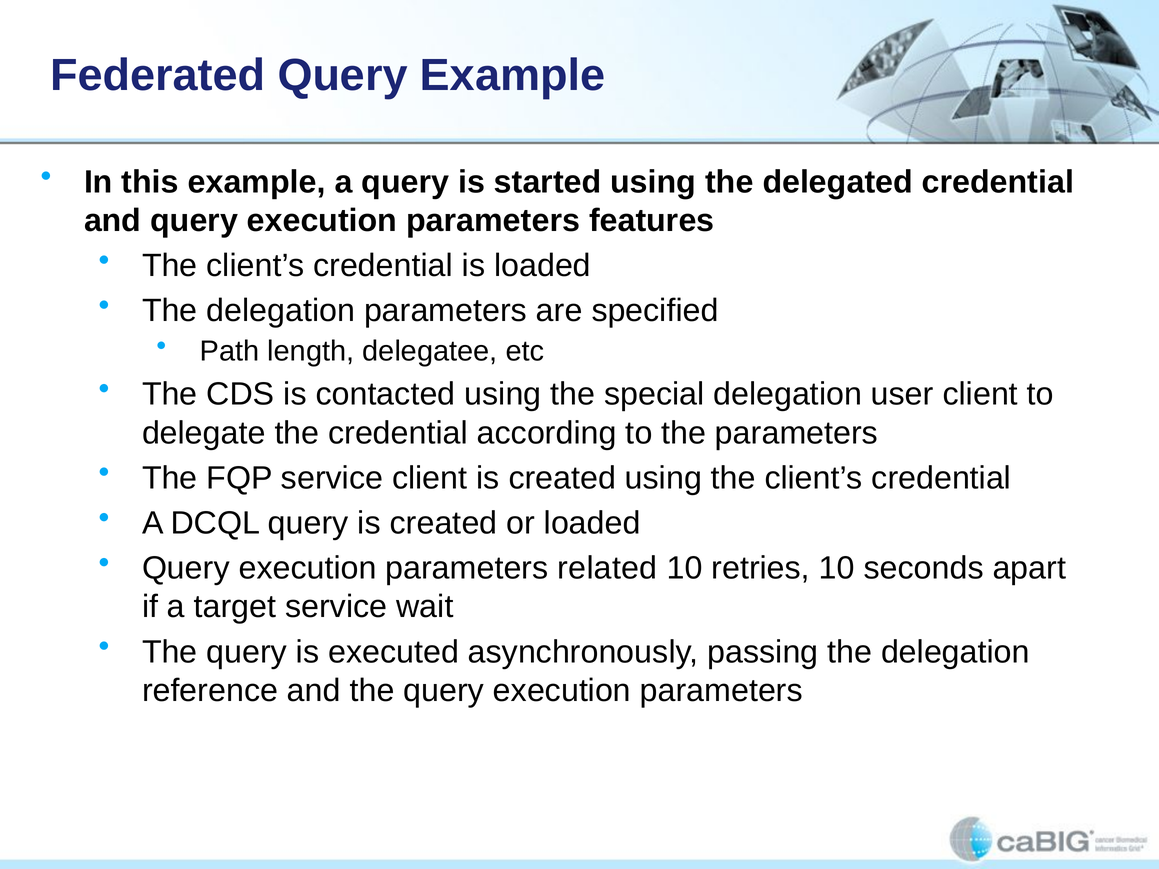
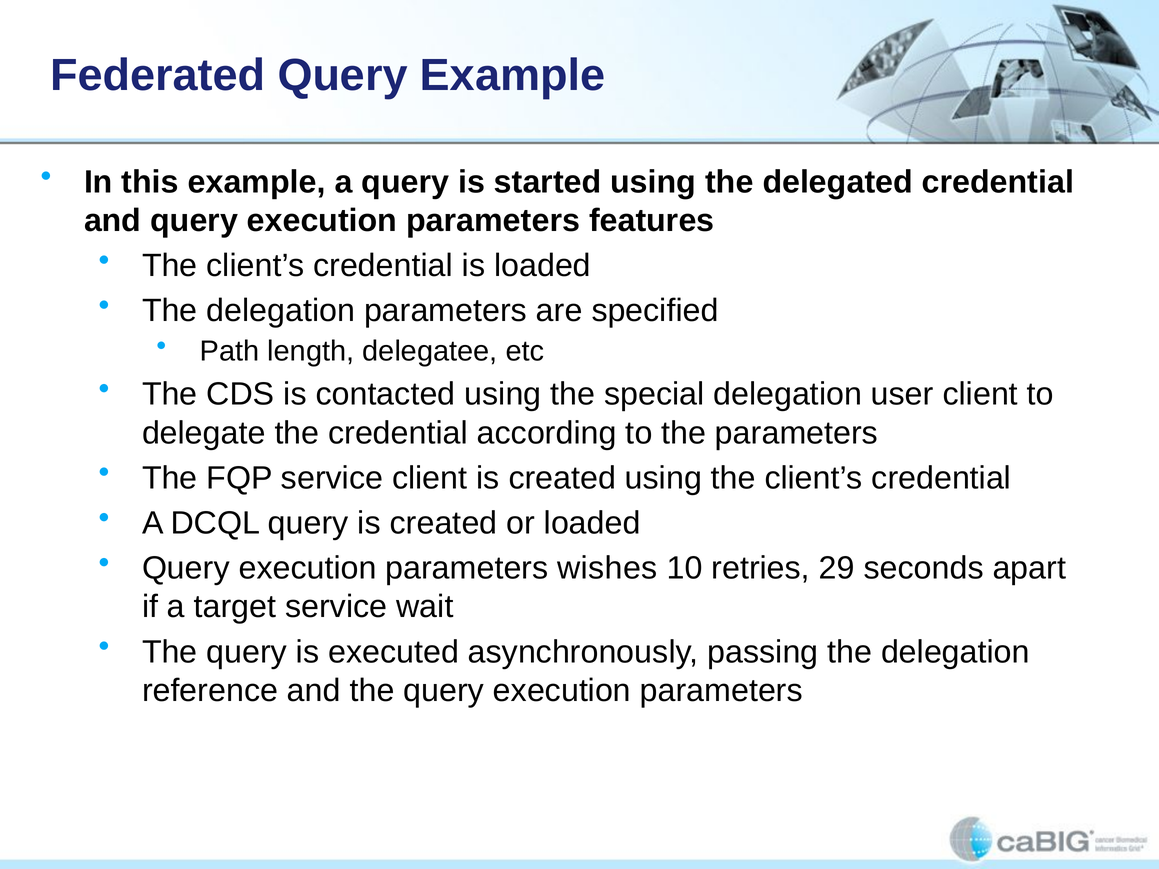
related: related -> wishes
retries 10: 10 -> 29
